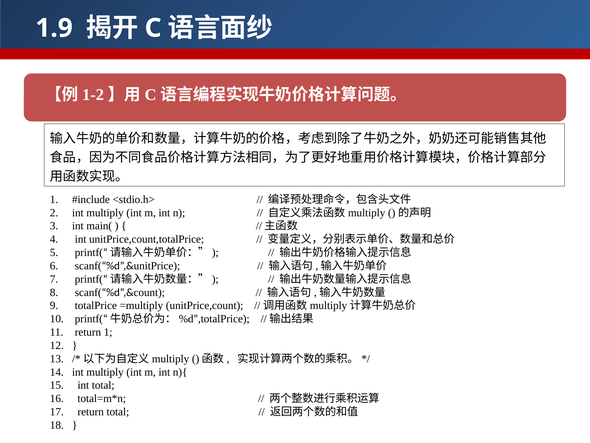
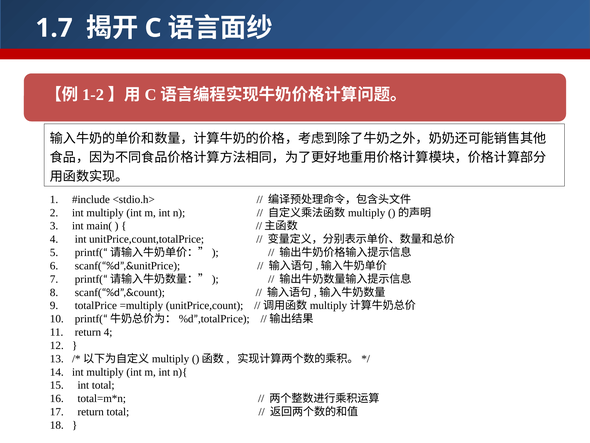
1.9: 1.9 -> 1.7
return 1: 1 -> 4
